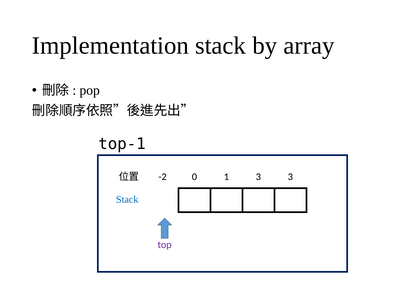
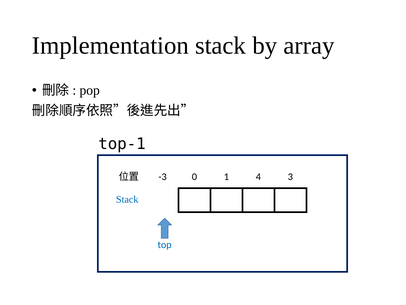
-2: -2 -> -3
1 3: 3 -> 4
top colour: purple -> blue
